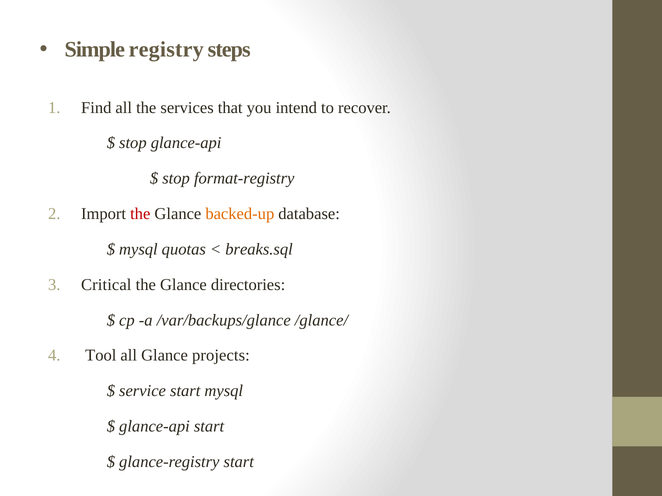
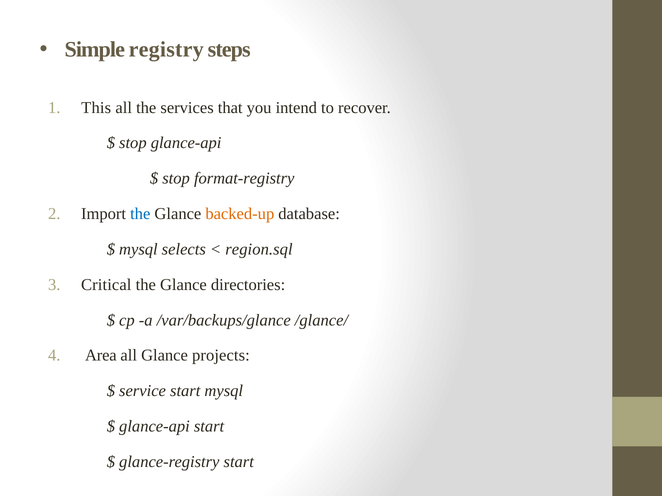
Find: Find -> This
the at (140, 214) colour: red -> blue
quotas: quotas -> selects
breaks.sql: breaks.sql -> region.sql
Tool: Tool -> Area
